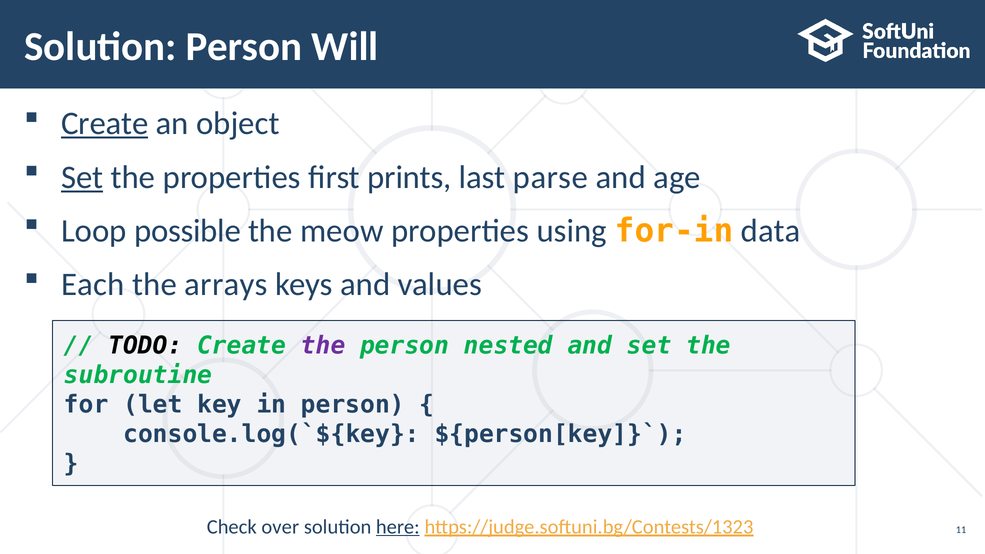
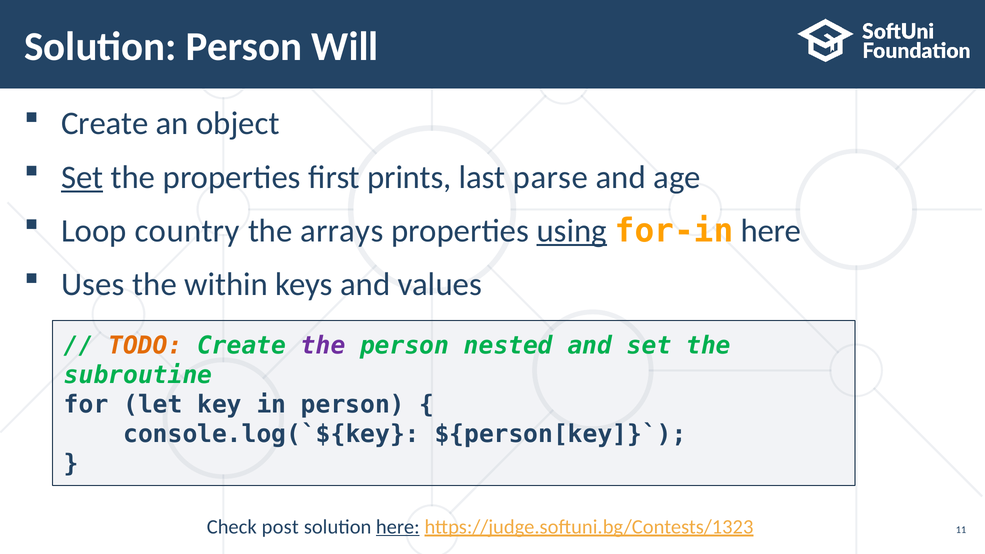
Create at (105, 124) underline: present -> none
possible: possible -> country
meow: meow -> arrays
using underline: none -> present
for-in data: data -> here
Each: Each -> Uses
arrays: arrays -> within
TODO colour: black -> orange
over: over -> post
